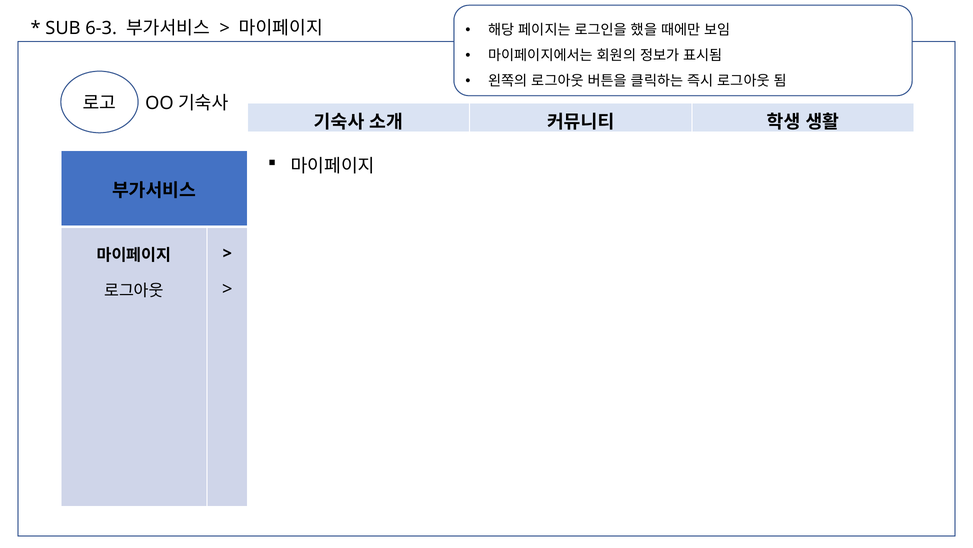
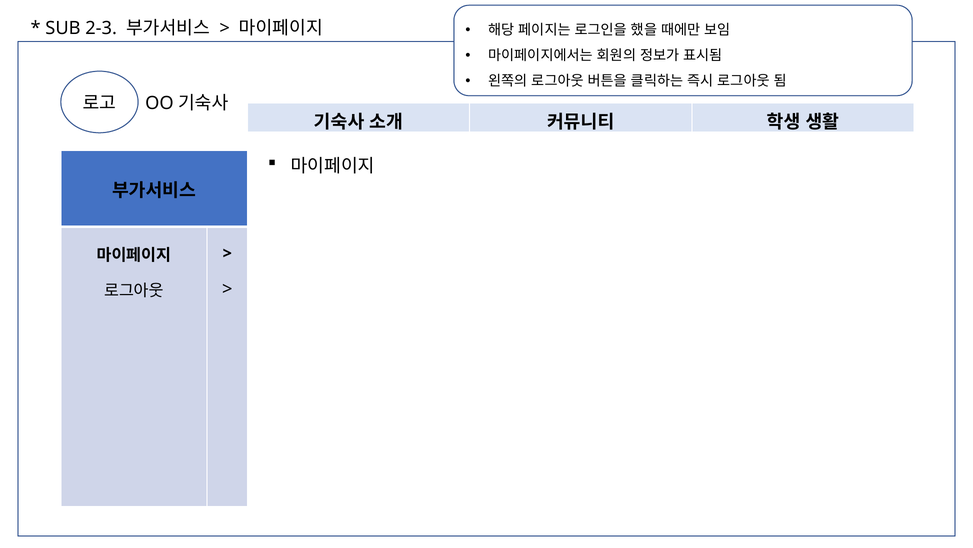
6-3: 6-3 -> 2-3
